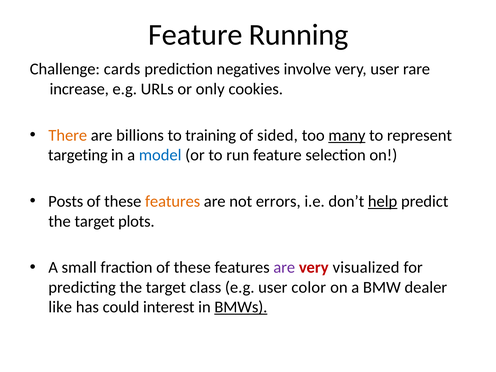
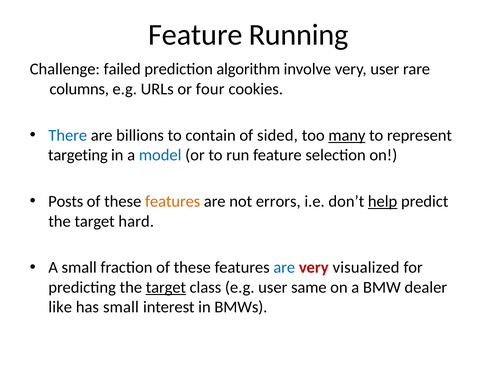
cards: cards -> failed
negatives: negatives -> algorithm
increase: increase -> columns
only: only -> four
There colour: orange -> blue
training: training -> contain
plots: plots -> hard
are at (284, 267) colour: purple -> blue
target at (166, 287) underline: none -> present
color: color -> same
has could: could -> small
BMWs underline: present -> none
